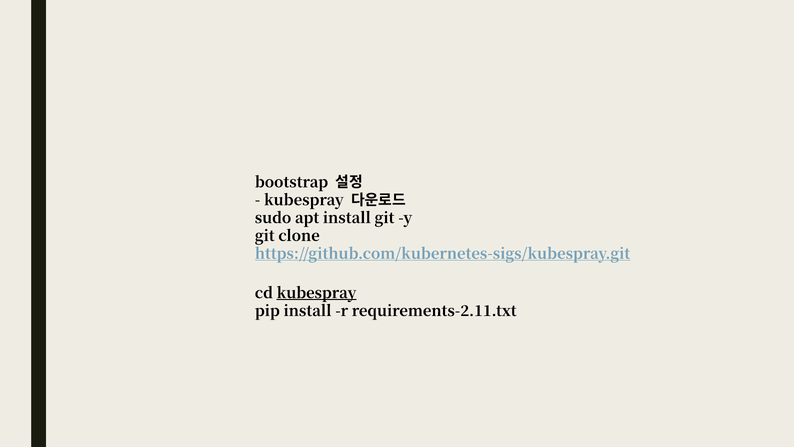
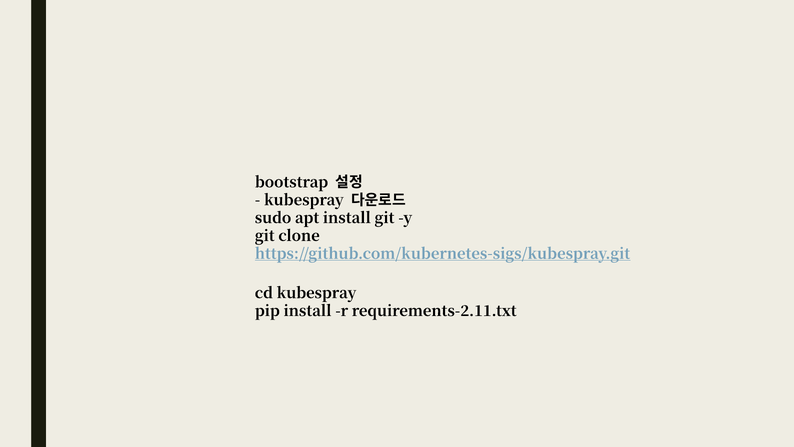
kubespray at (316, 293) underline: present -> none
